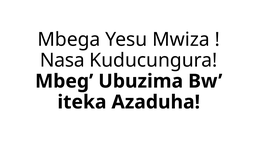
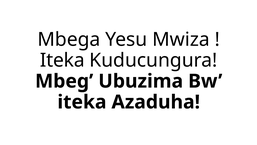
Nasa at (62, 60): Nasa -> Iteka
